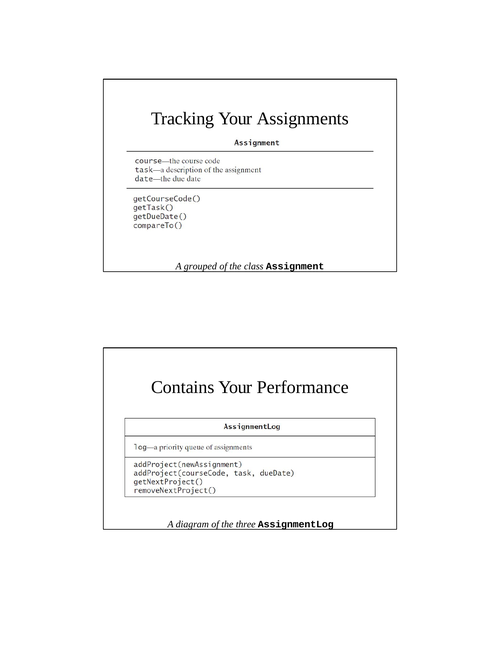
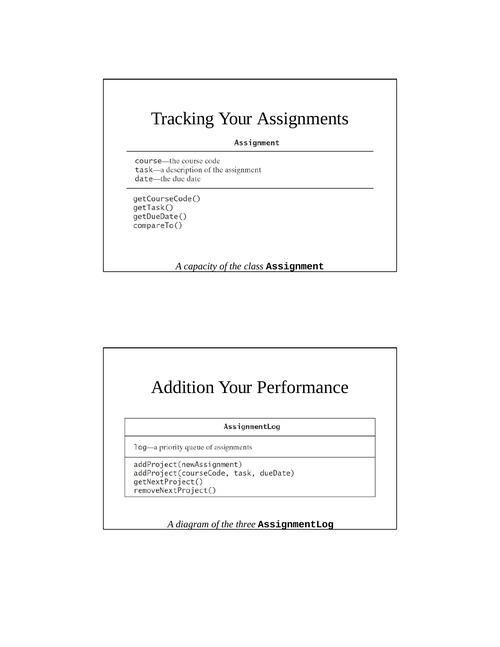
grouped: grouped -> capacity
Contains: Contains -> Addition
